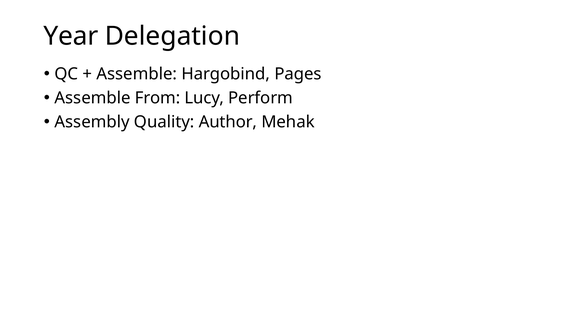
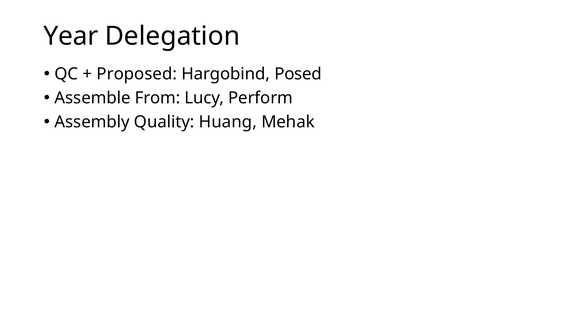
Assemble at (137, 74): Assemble -> Proposed
Pages: Pages -> Posed
Author: Author -> Huang
